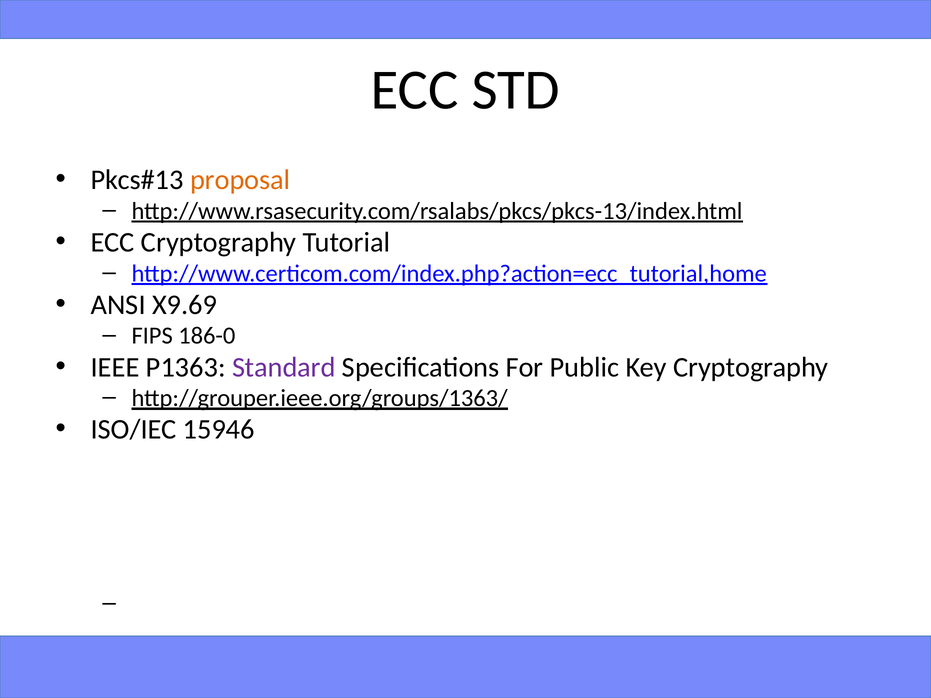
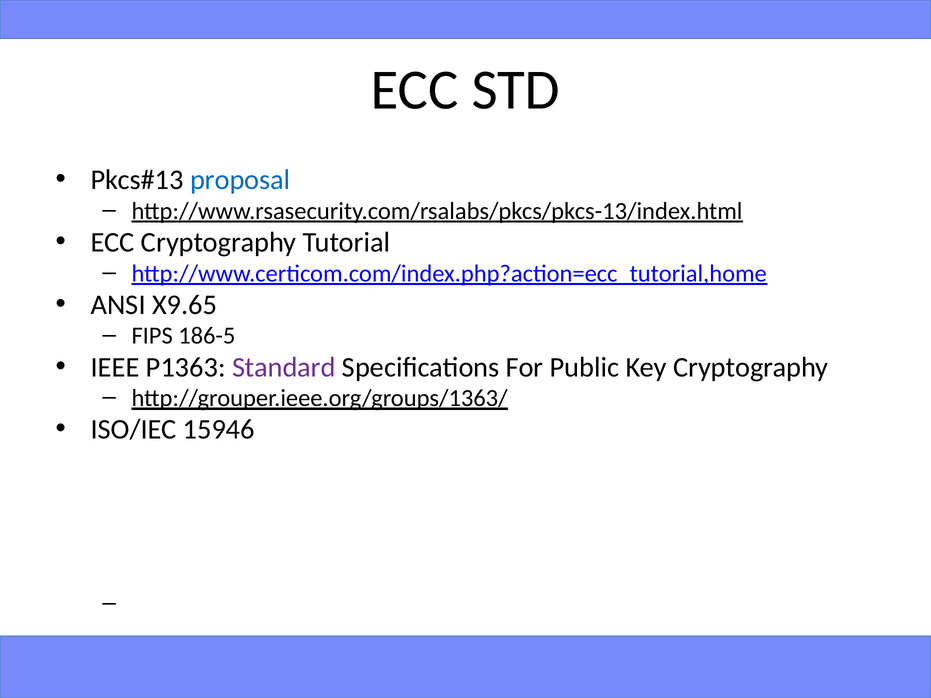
proposal colour: orange -> blue
X9.69: X9.69 -> X9.65
186-0: 186-0 -> 186-5
